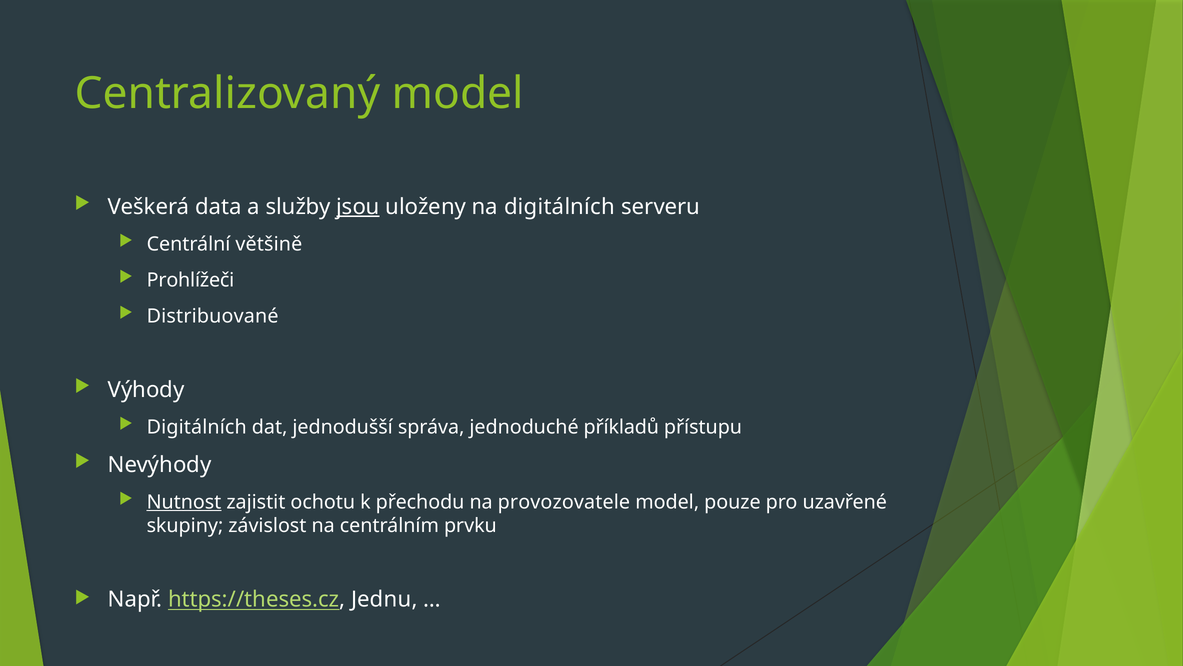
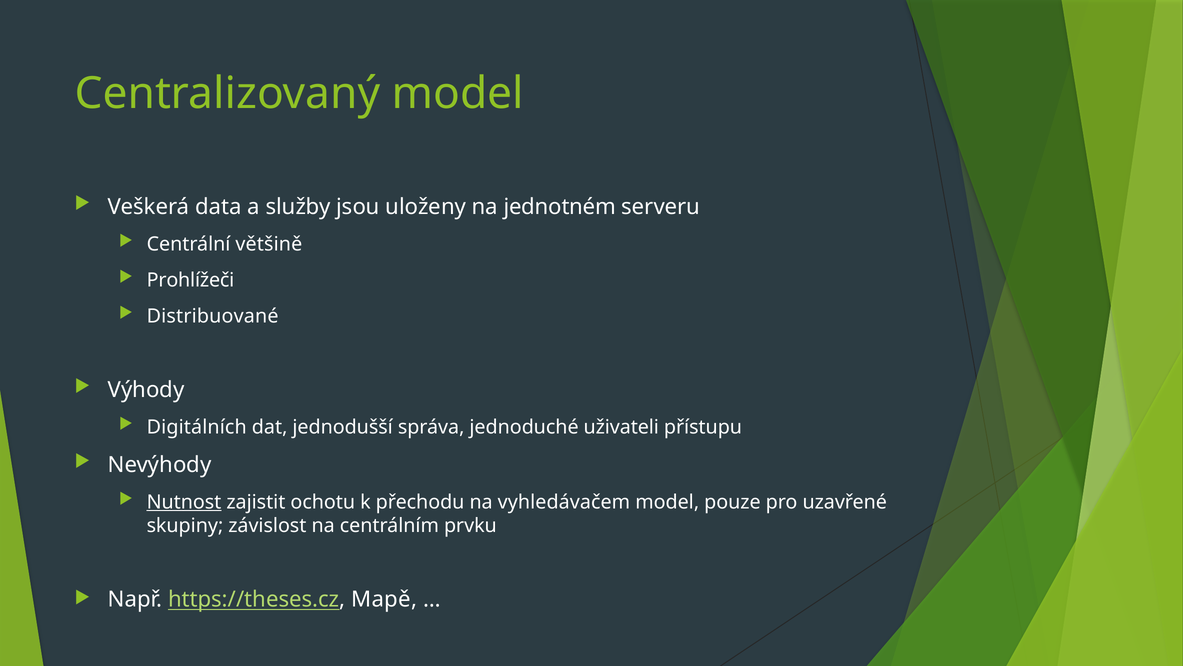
jsou underline: present -> none
na digitálních: digitálních -> jednotném
příkladů: příkladů -> uživateli
provozovatele: provozovatele -> vyhledávačem
Jednu: Jednu -> Mapě
